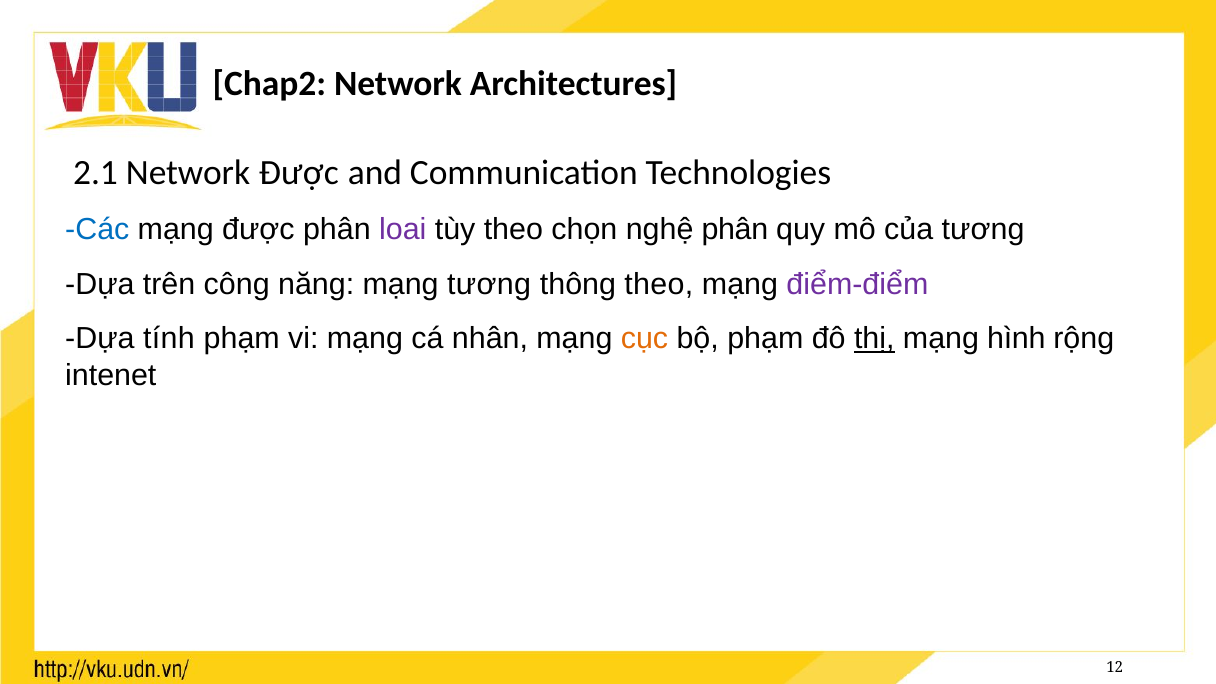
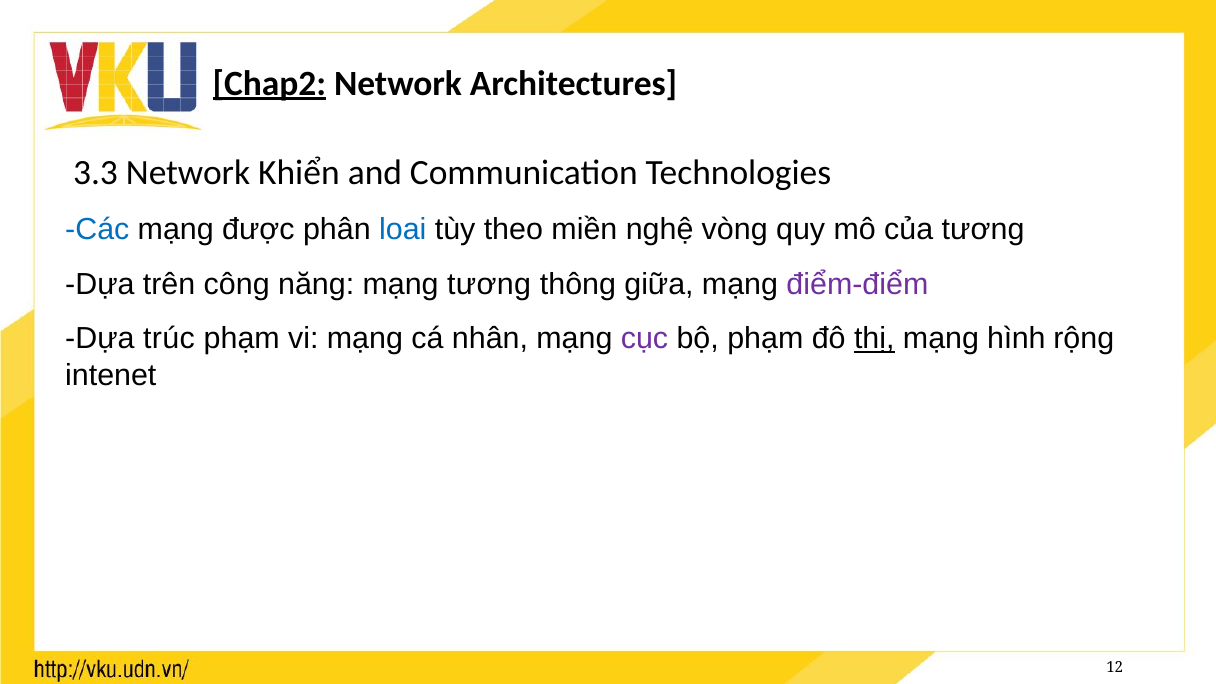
Chap2 underline: none -> present
2.1: 2.1 -> 3.3
Network Được: Được -> Khiển
loai colour: purple -> blue
chọn: chọn -> miền
nghệ phân: phân -> vòng
thông theo: theo -> giữa
tính: tính -> trúc
cục colour: orange -> purple
